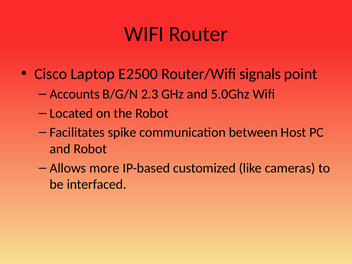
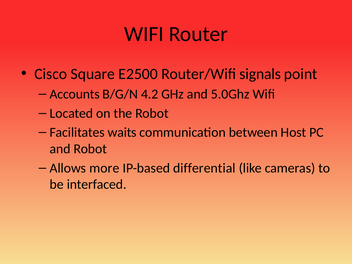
Laptop: Laptop -> Square
2.3: 2.3 -> 4.2
spike: spike -> waits
customized: customized -> differential
